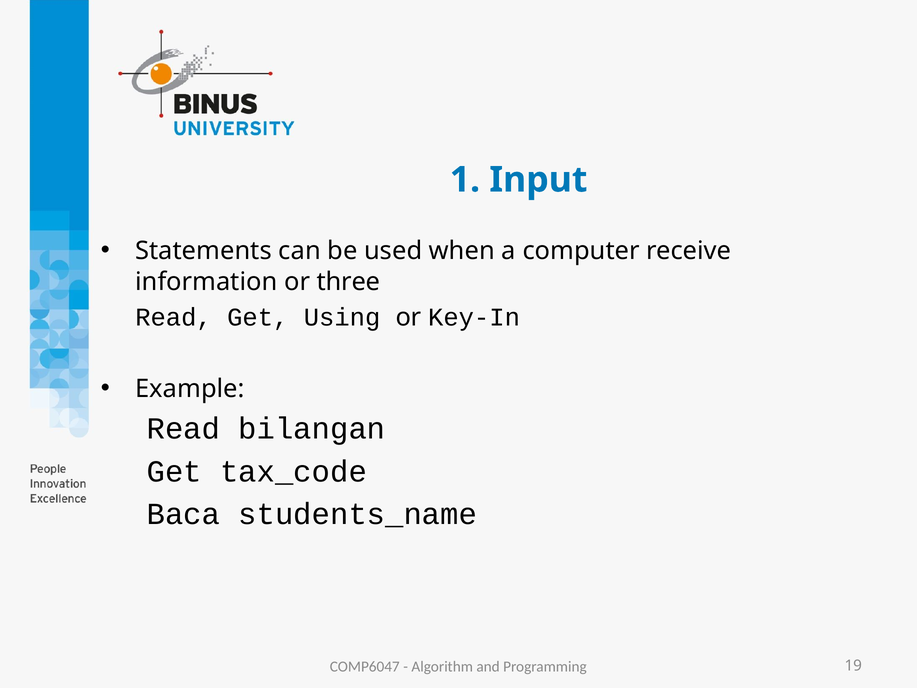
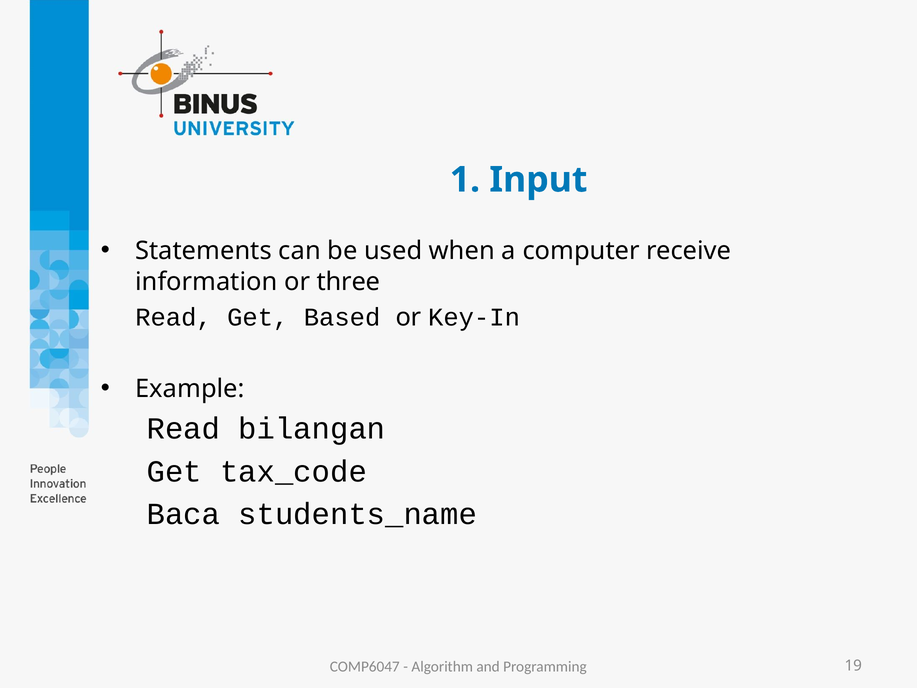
Using: Using -> Based
